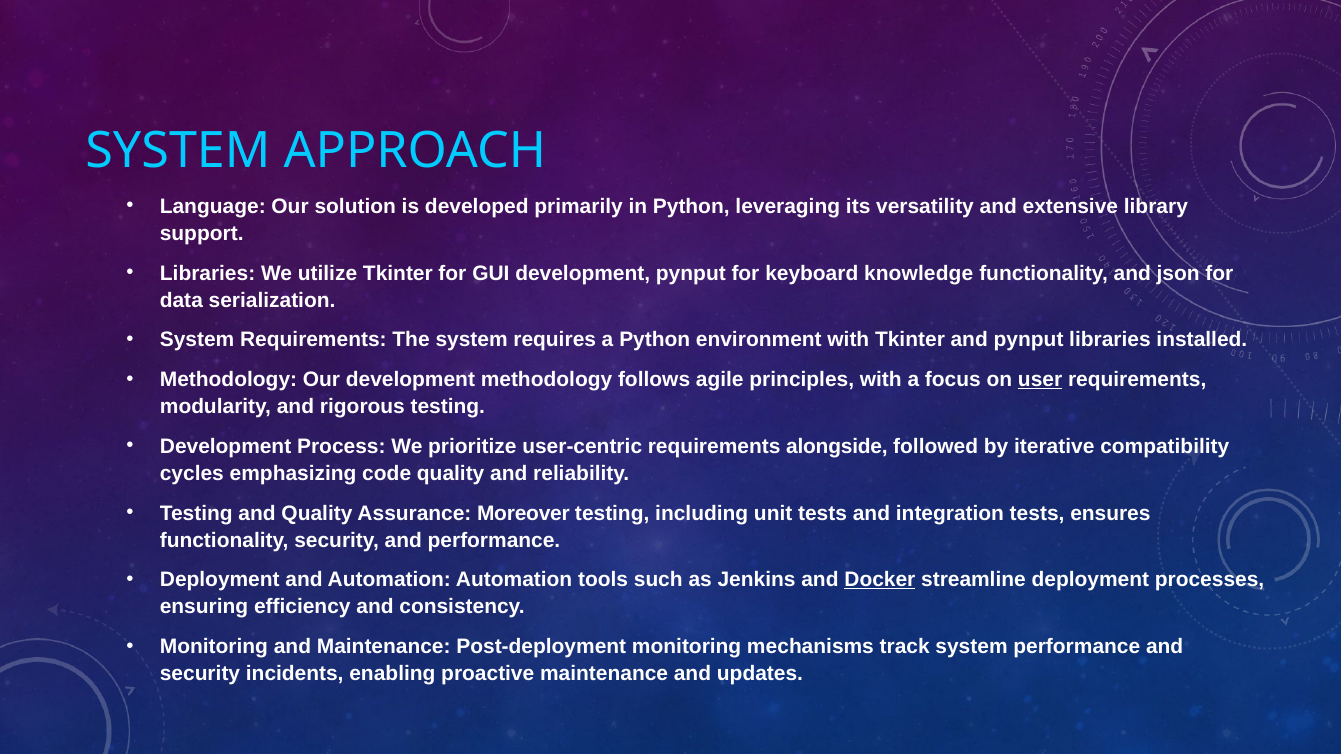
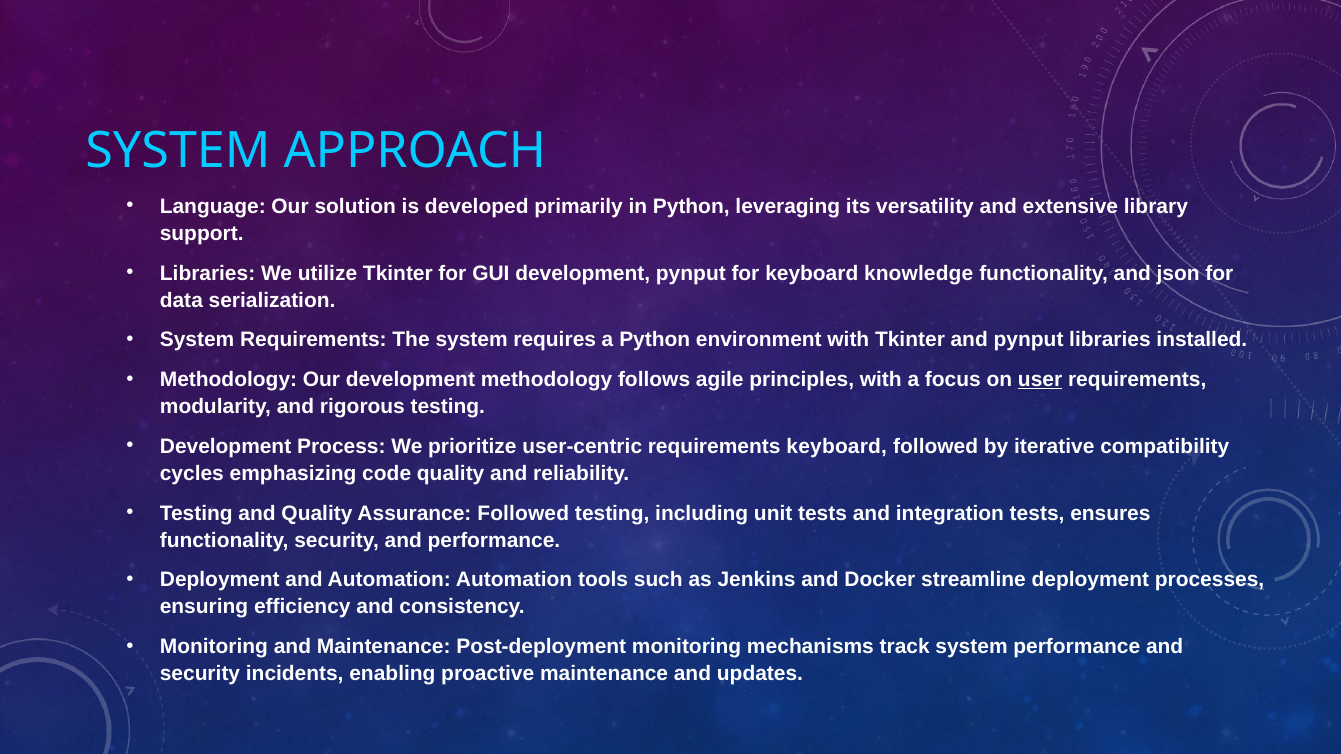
requirements alongside: alongside -> keyboard
Assurance Moreover: Moreover -> Followed
Docker underline: present -> none
